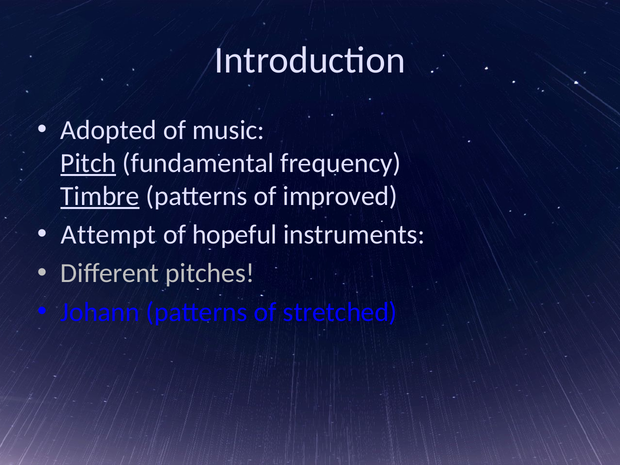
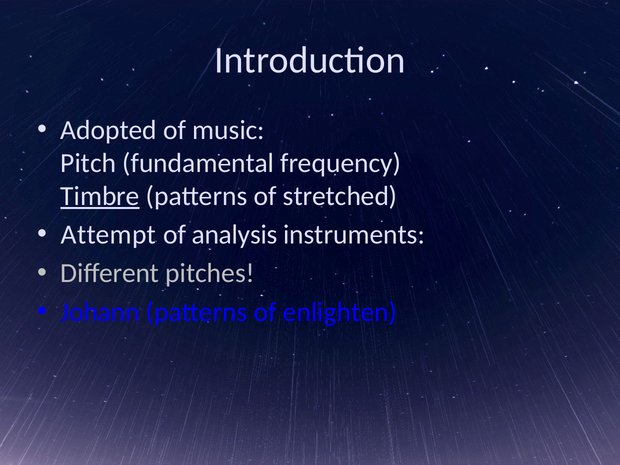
Pitch underline: present -> none
improved: improved -> stretched
hopeful: hopeful -> analysis
stretched: stretched -> enlighten
